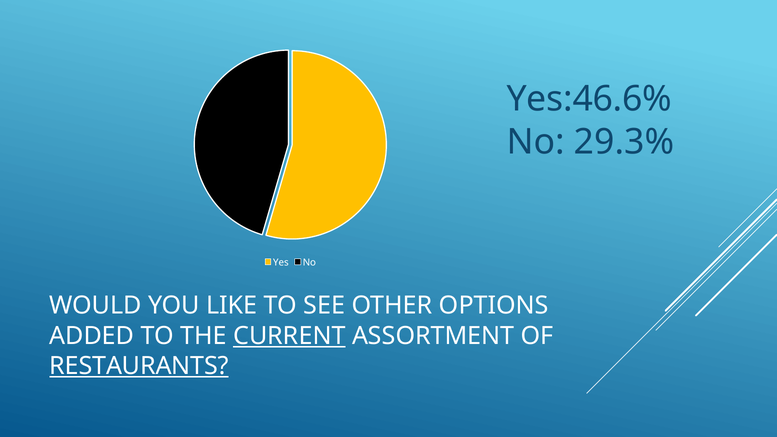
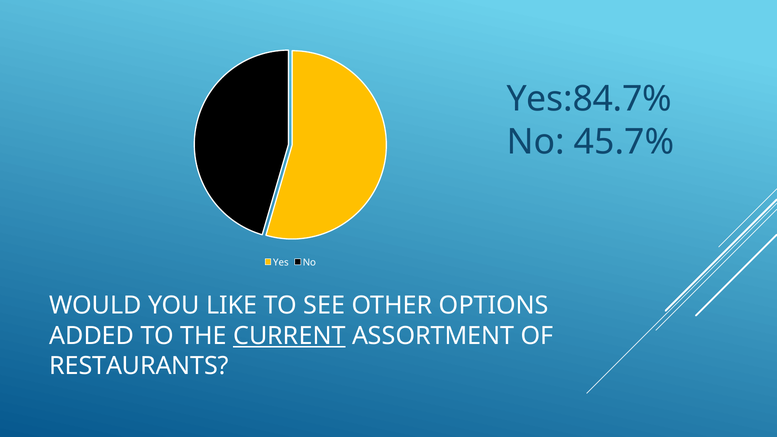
Yes:46.6%: Yes:46.6% -> Yes:84.7%
29.3%: 29.3% -> 45.7%
RESTAURANTS underline: present -> none
